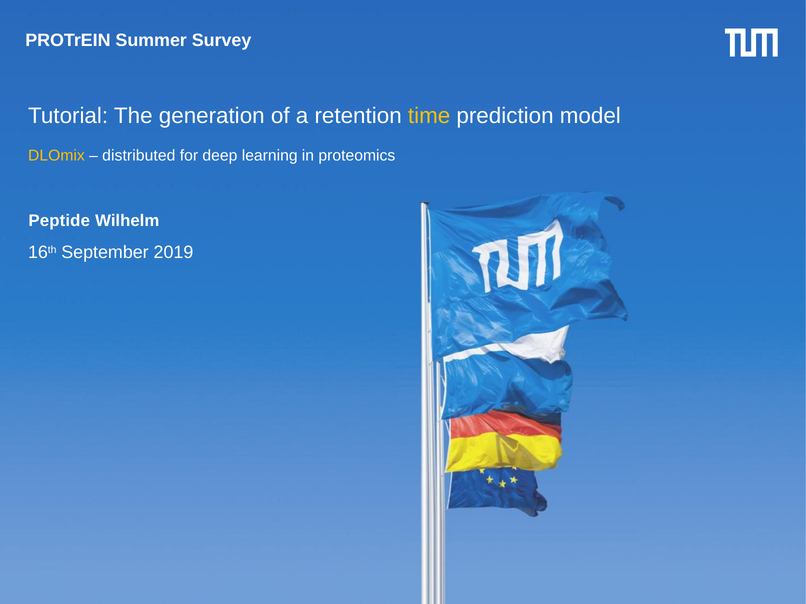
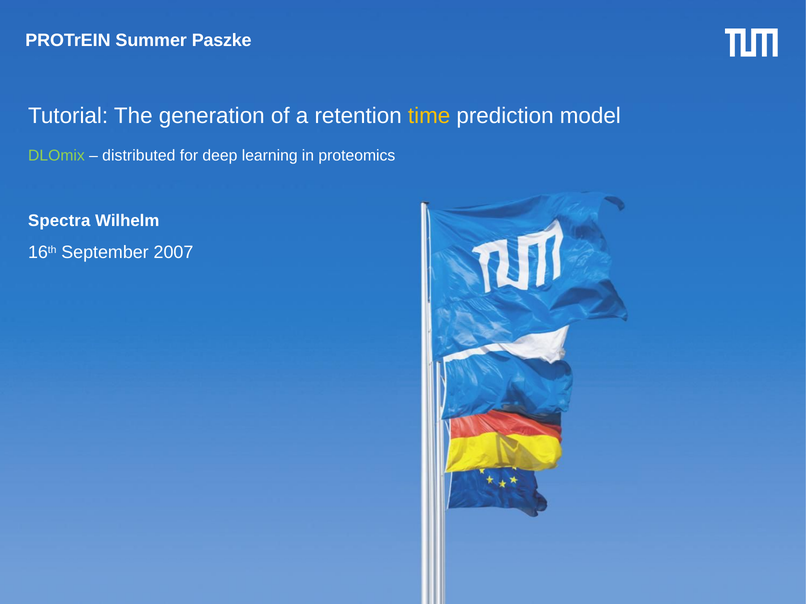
Survey: Survey -> Paszke
DLOmix colour: yellow -> light green
Peptide: Peptide -> Spectra
2019: 2019 -> 2007
